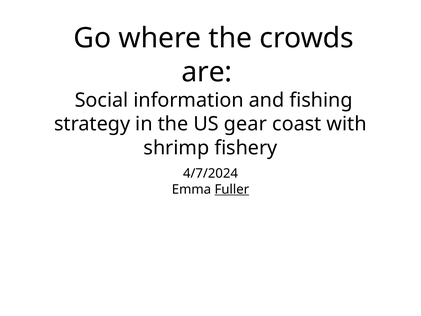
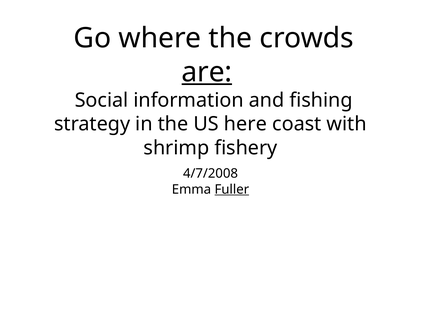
are underline: none -> present
gear: gear -> here
4/7/2024: 4/7/2024 -> 4/7/2008
